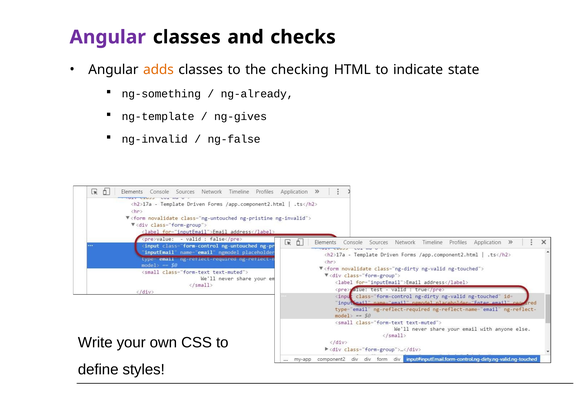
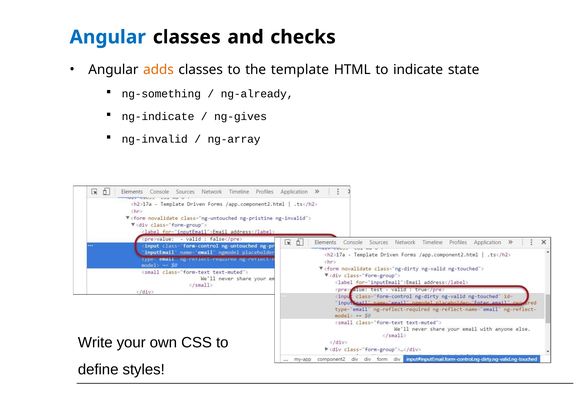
Angular at (108, 37) colour: purple -> blue
checking: checking -> template
ng-template: ng-template -> ng-indicate
ng-false: ng-false -> ng-array
